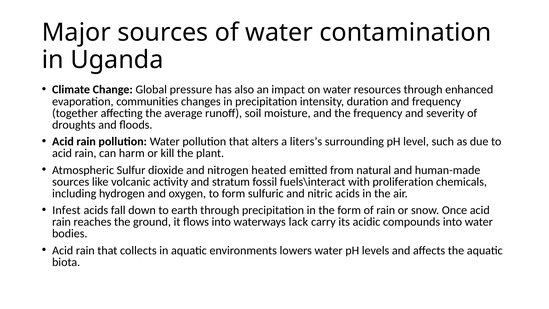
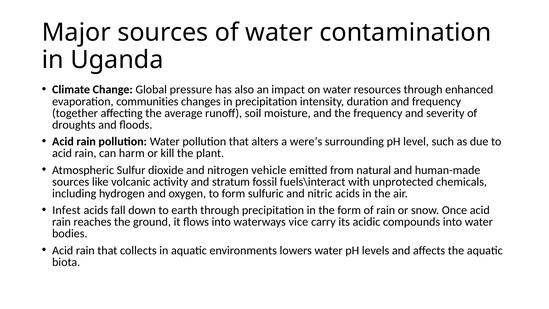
liters’s: liters’s -> were’s
heated: heated -> vehicle
proliferation: proliferation -> unprotected
lack: lack -> vice
